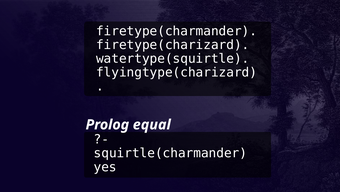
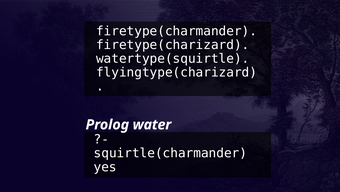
equal: equal -> water
